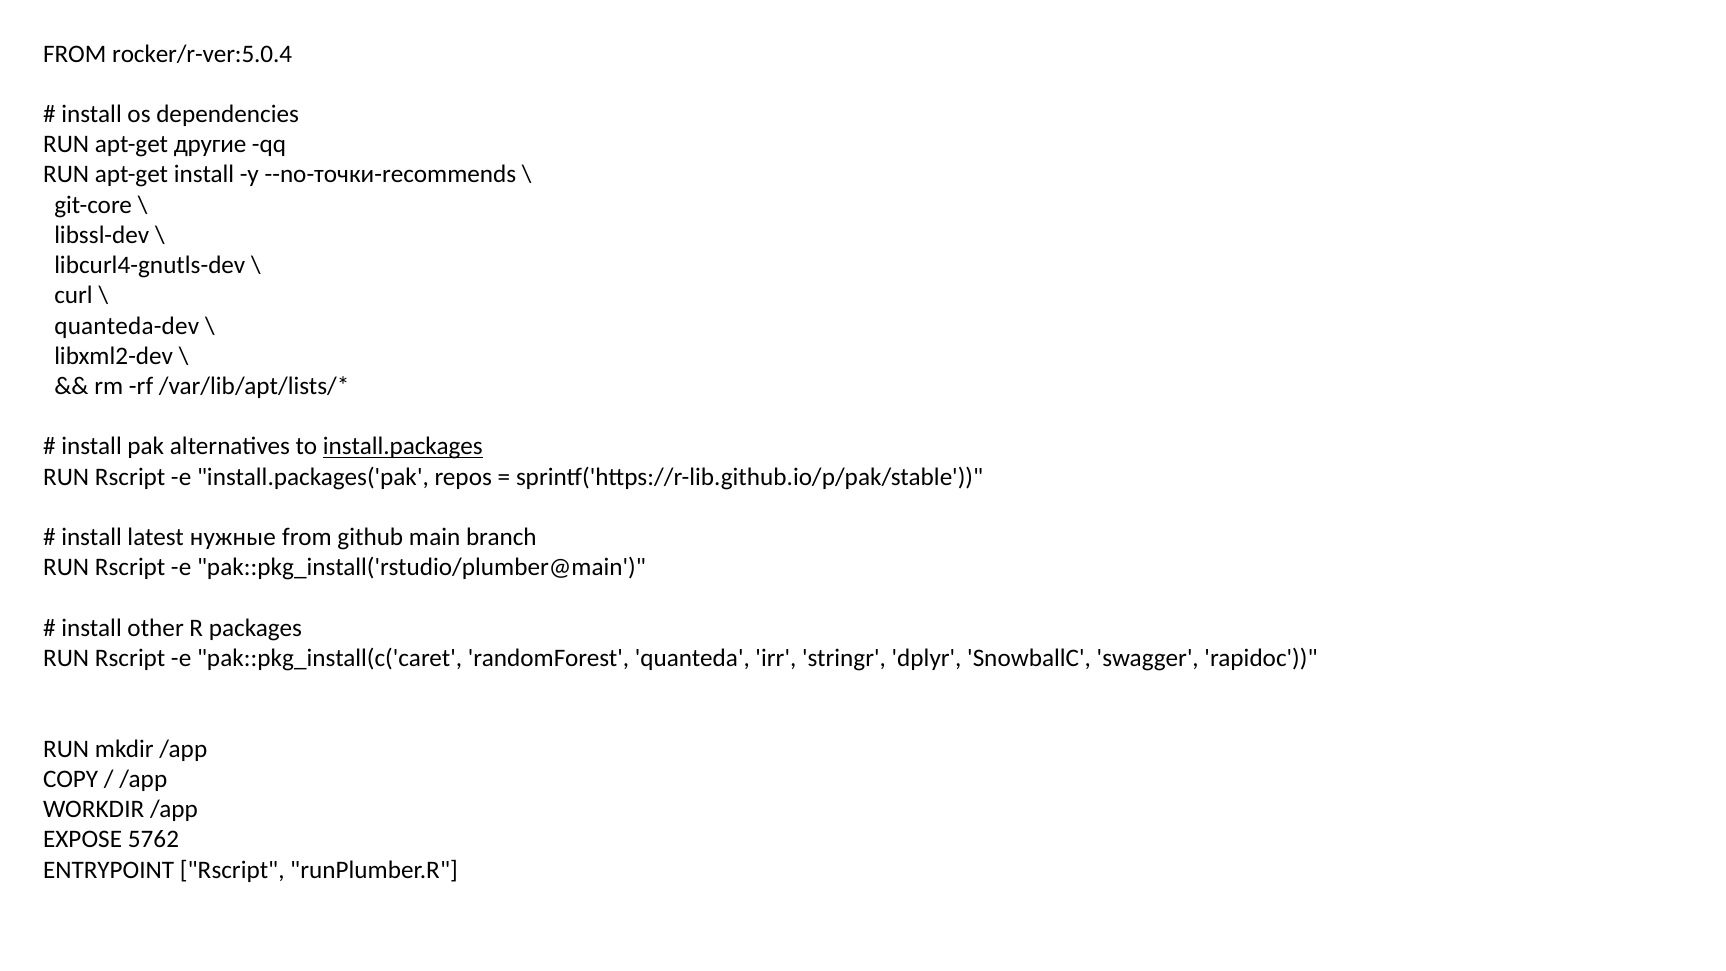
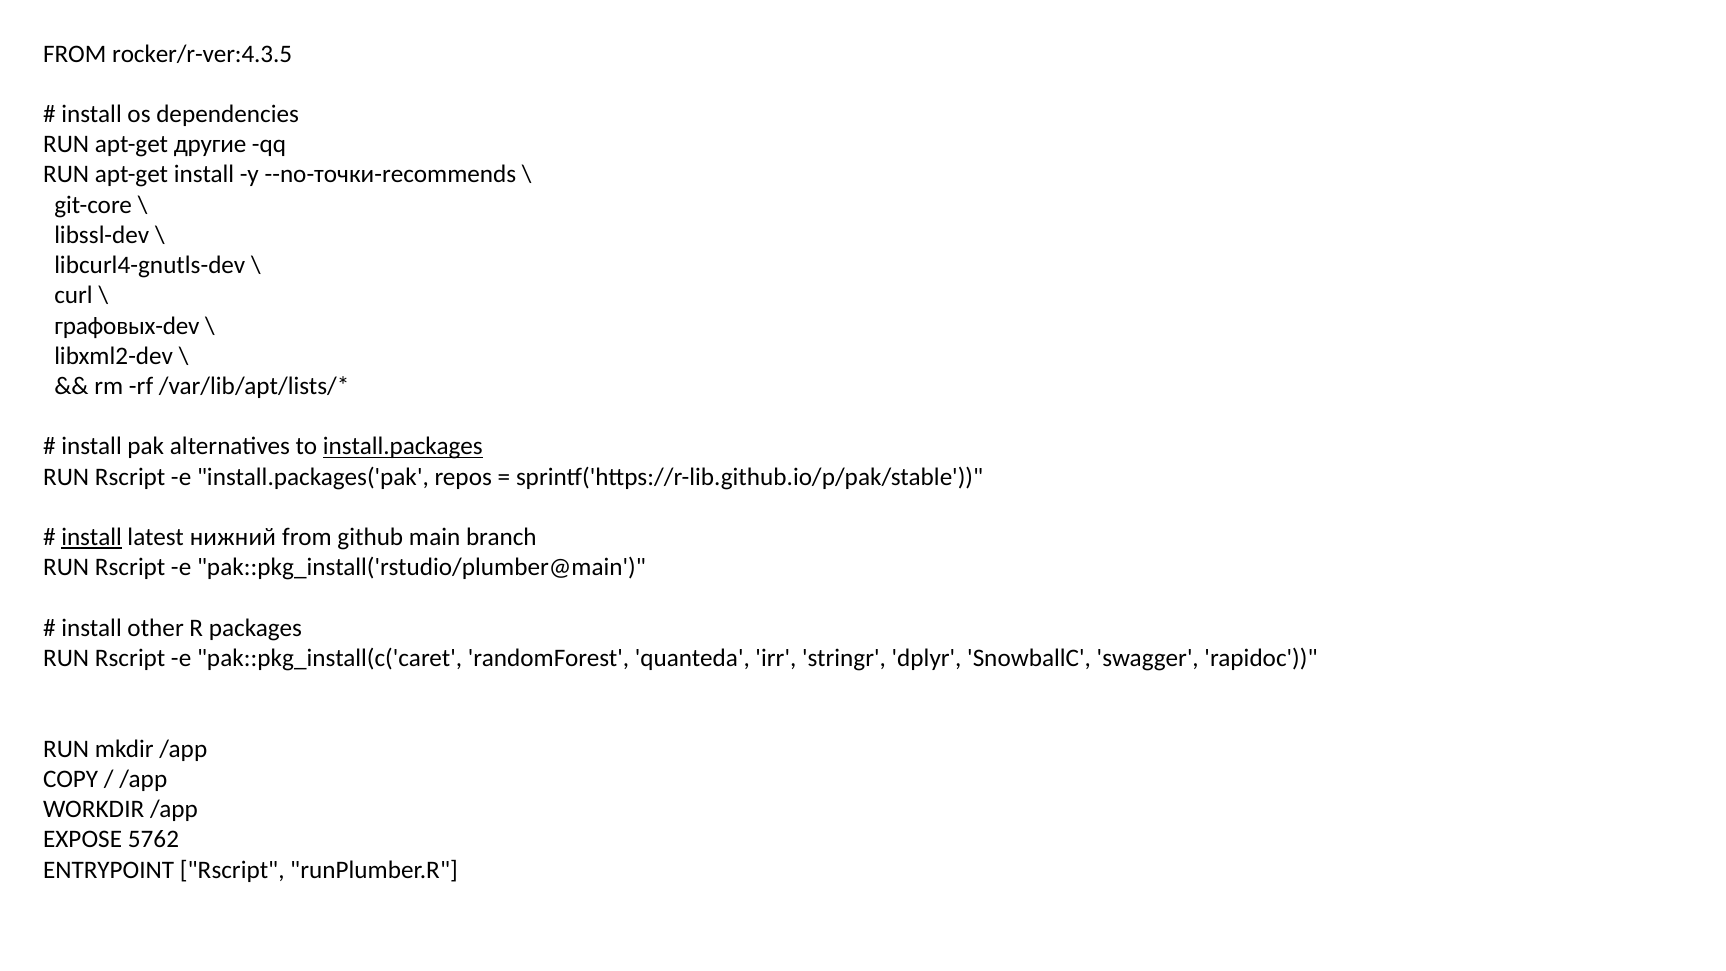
rocker/r-ver:5.0.4: rocker/r-ver:5.0.4 -> rocker/r-ver:4.3.5
quanteda-dev: quanteda-dev -> графовых-dev
install at (92, 537) underline: none -> present
нужные: нужные -> нижний
